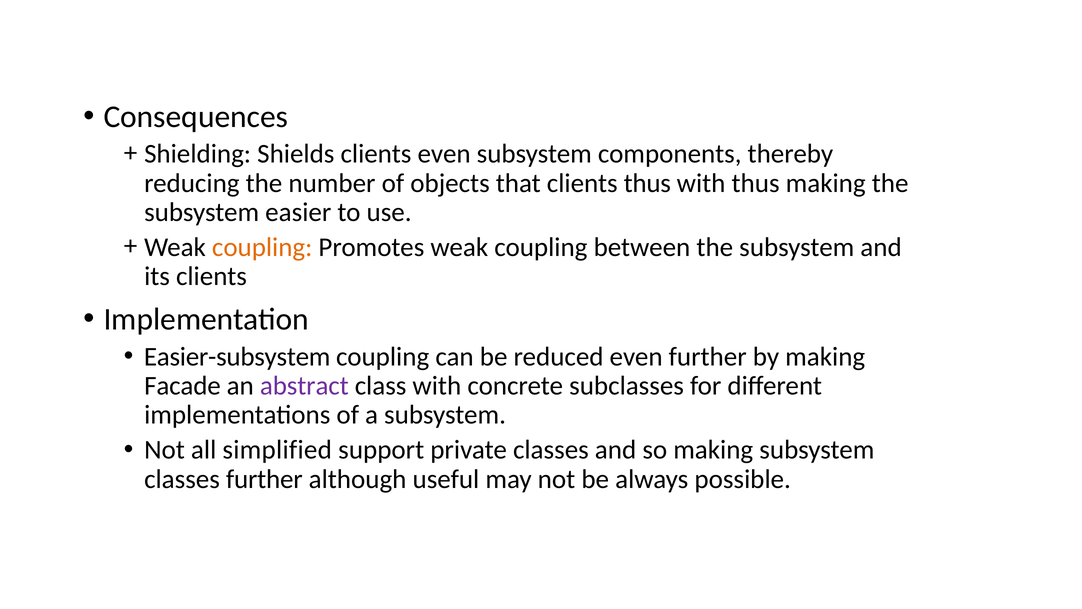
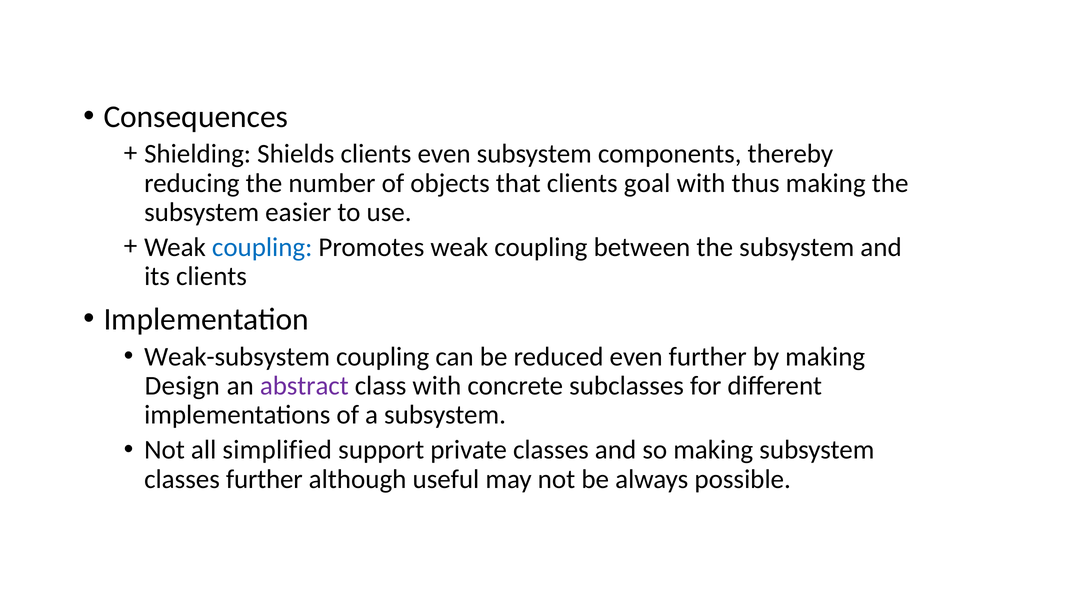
clients thus: thus -> goal
coupling at (262, 247) colour: orange -> blue
Easier-subsystem: Easier-subsystem -> Weak-subsystem
Facade: Facade -> Design
